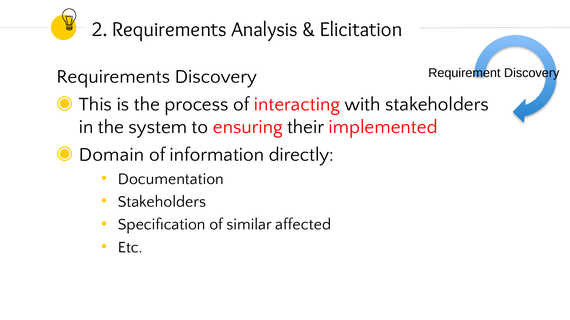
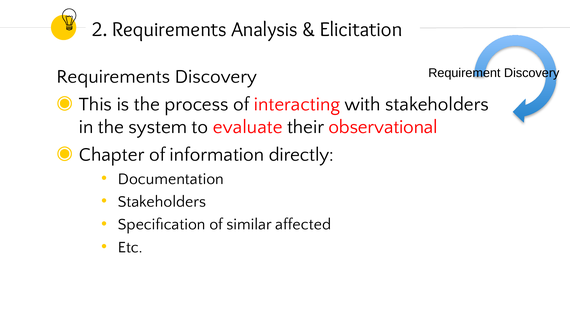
ensuring: ensuring -> evaluate
implemented: implemented -> observational
Domain: Domain -> Chapter
